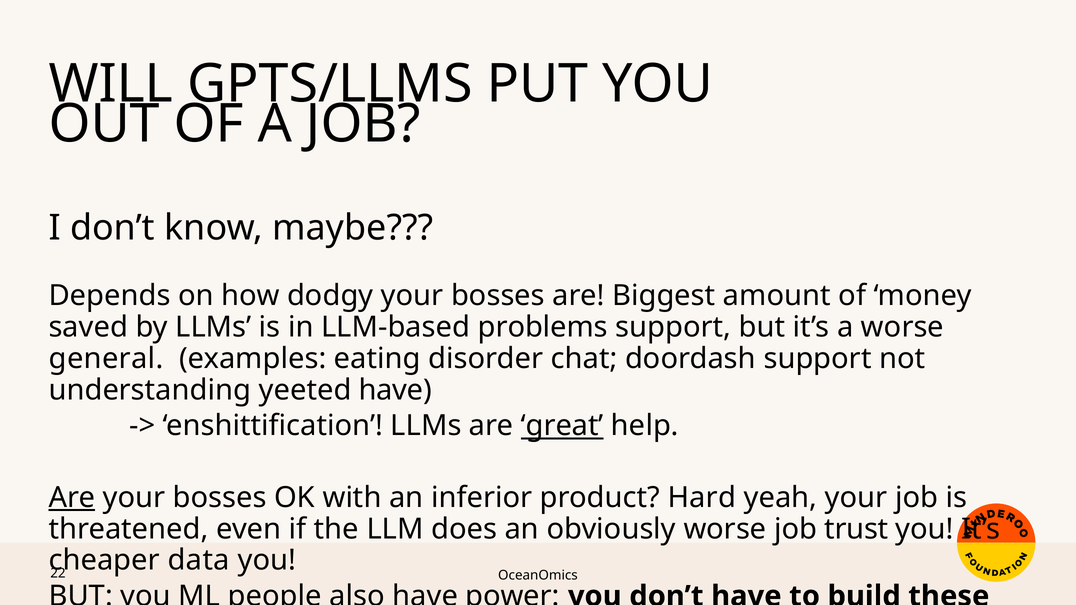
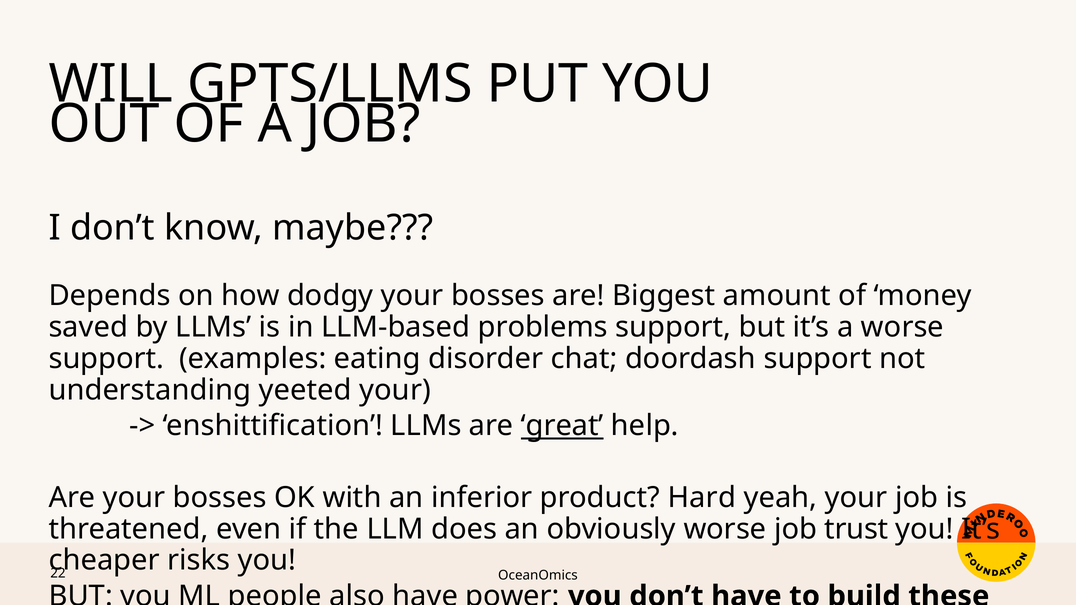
general at (106, 359): general -> support
yeeted have: have -> your
Are at (72, 498) underline: present -> none
data: data -> risks
